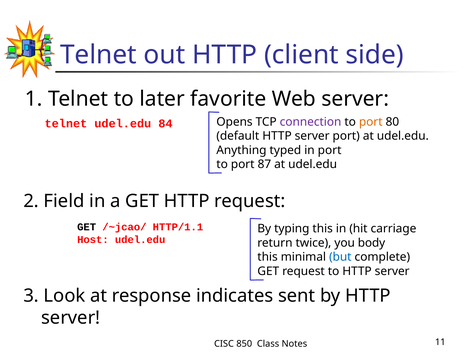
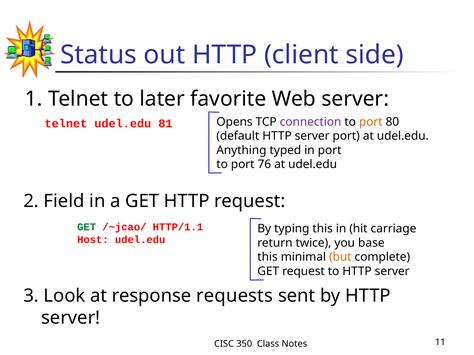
Telnet at (98, 55): Telnet -> Status
84: 84 -> 81
87: 87 -> 76
GET at (87, 227) colour: black -> green
body: body -> base
but colour: blue -> orange
indicates: indicates -> requests
850: 850 -> 350
